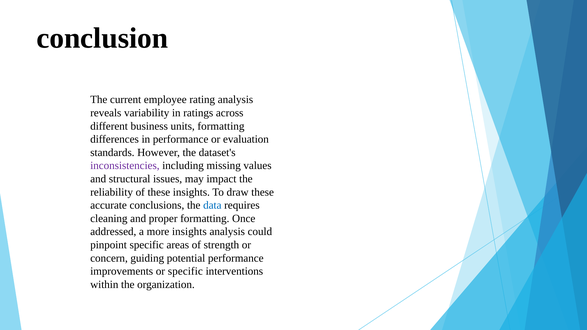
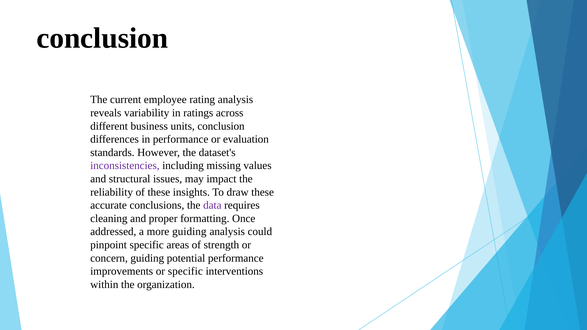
units formatting: formatting -> conclusion
data colour: blue -> purple
more insights: insights -> guiding
